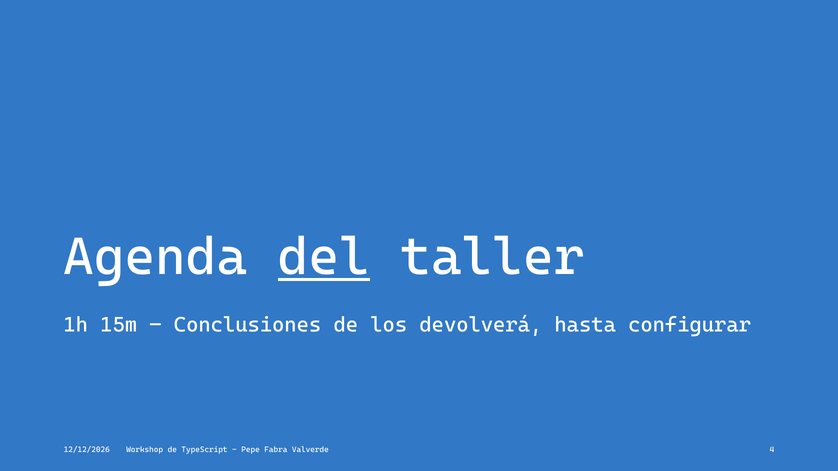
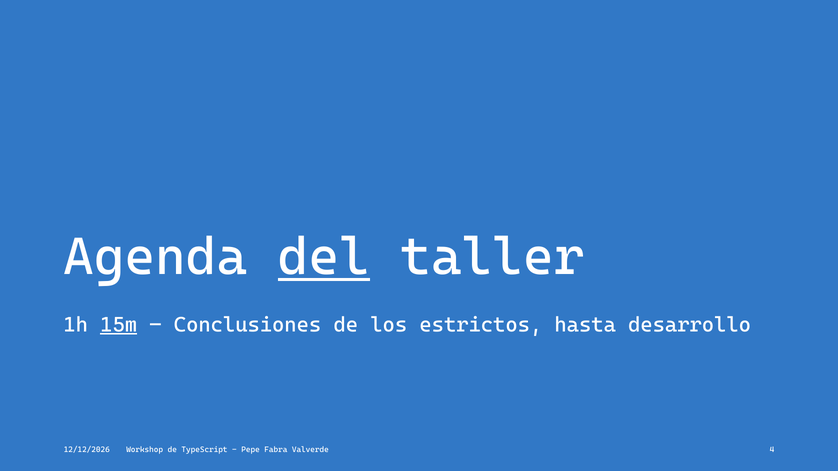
15m underline: none -> present
devolverá: devolverá -> estrictos
configurar: configurar -> desarrollo
